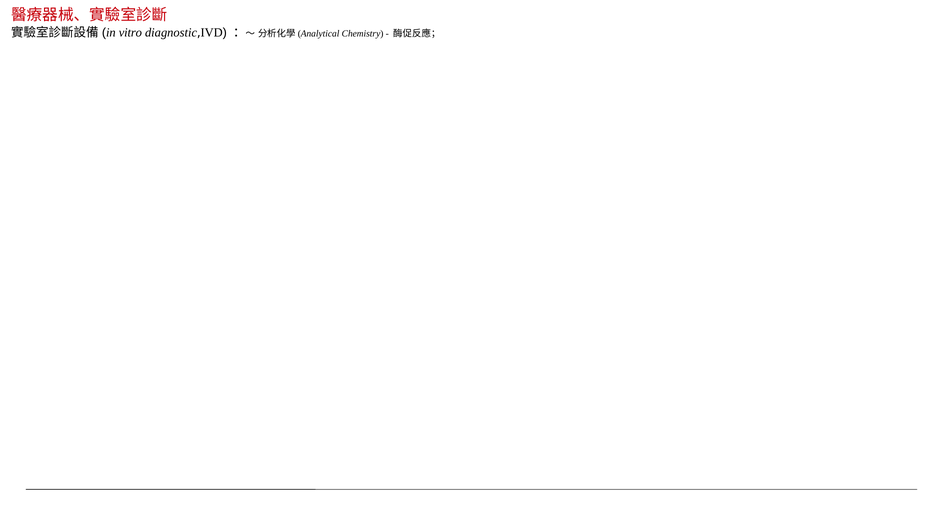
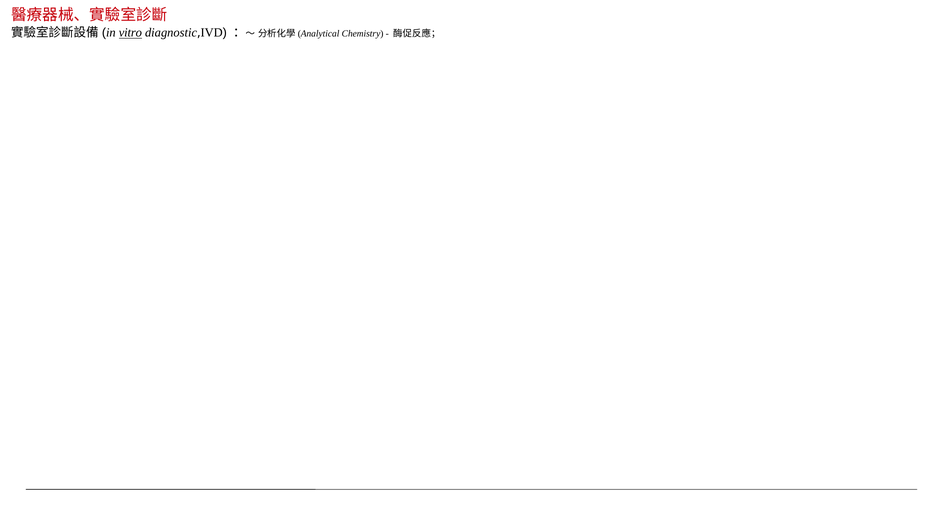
vitro underline: none -> present
